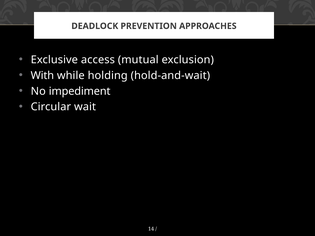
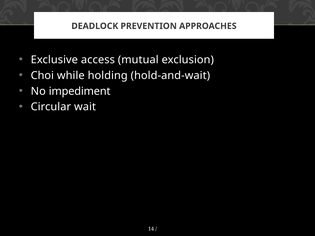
With: With -> Choi
